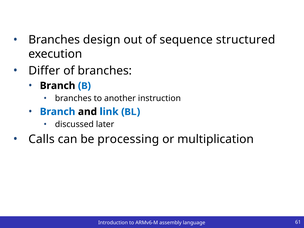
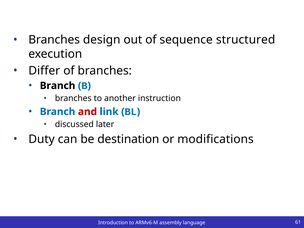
and colour: black -> red
Calls: Calls -> Duty
processing: processing -> destination
multiplication: multiplication -> modifications
